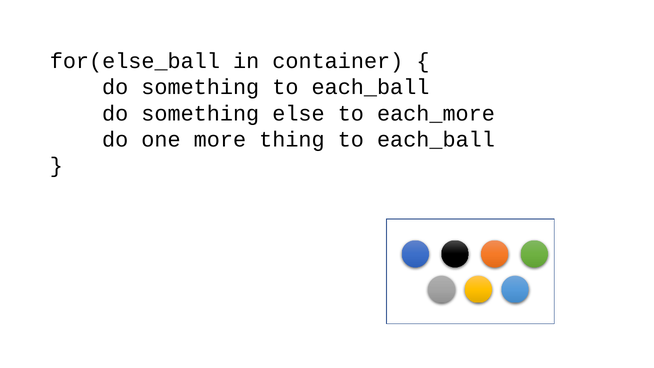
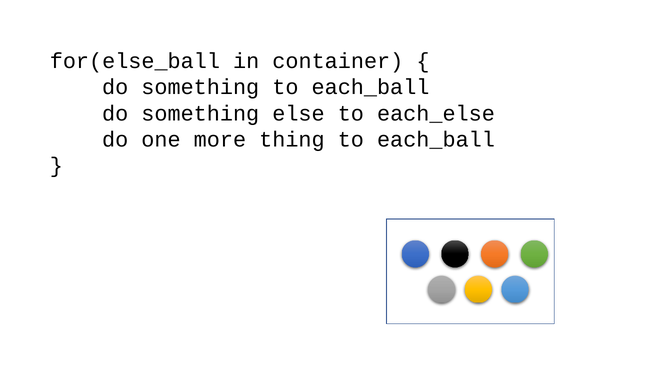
each_more: each_more -> each_else
